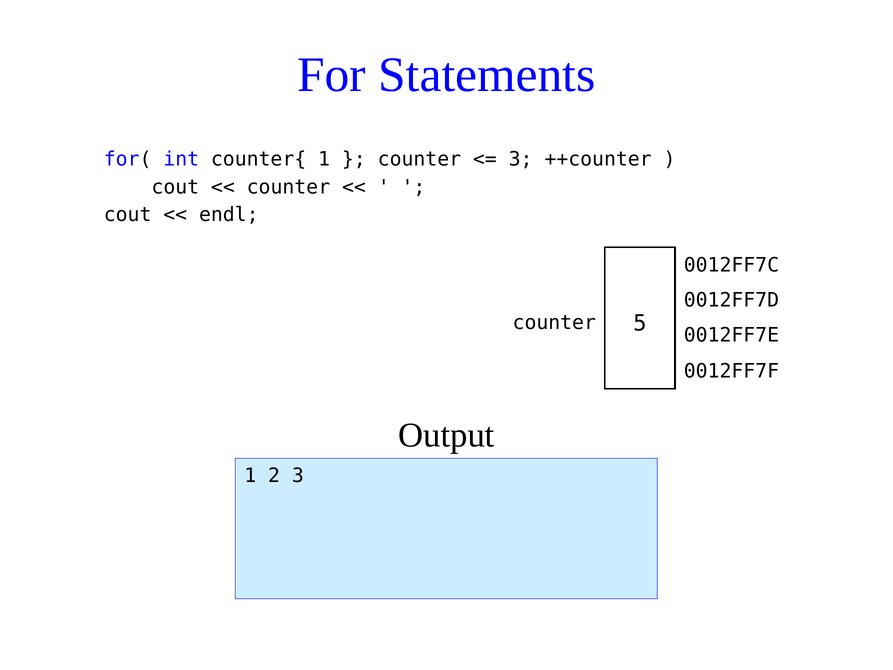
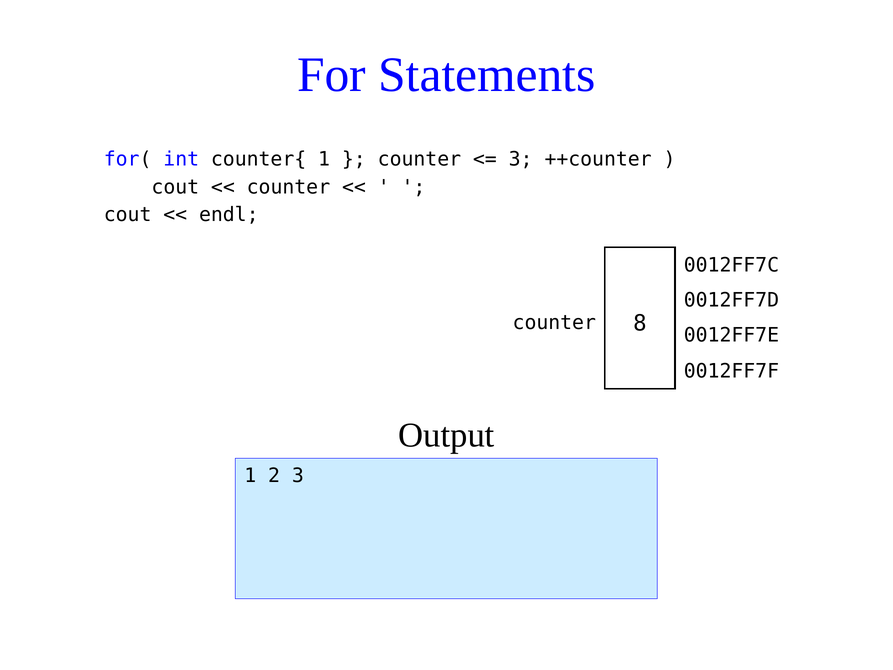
5: 5 -> 8
